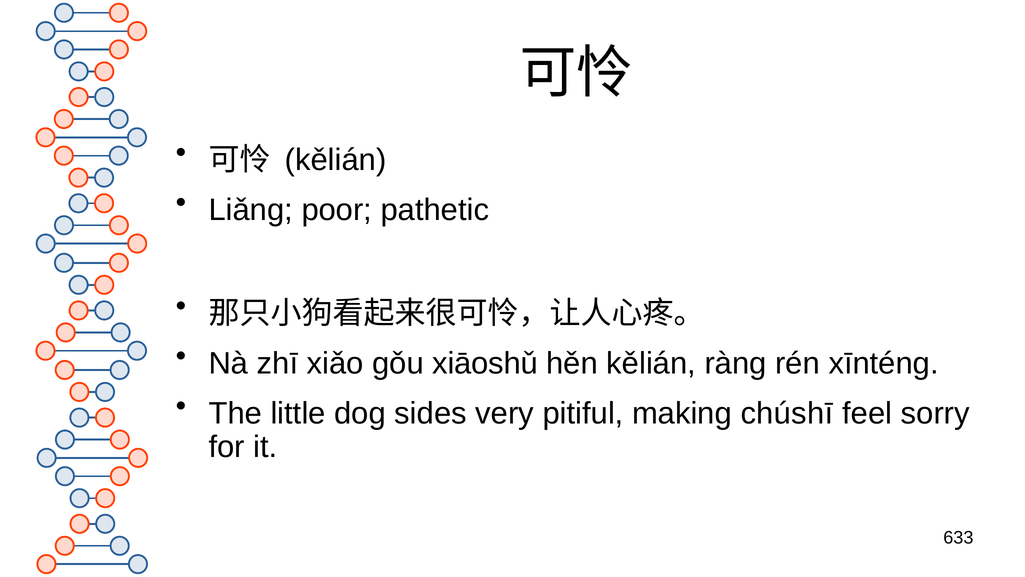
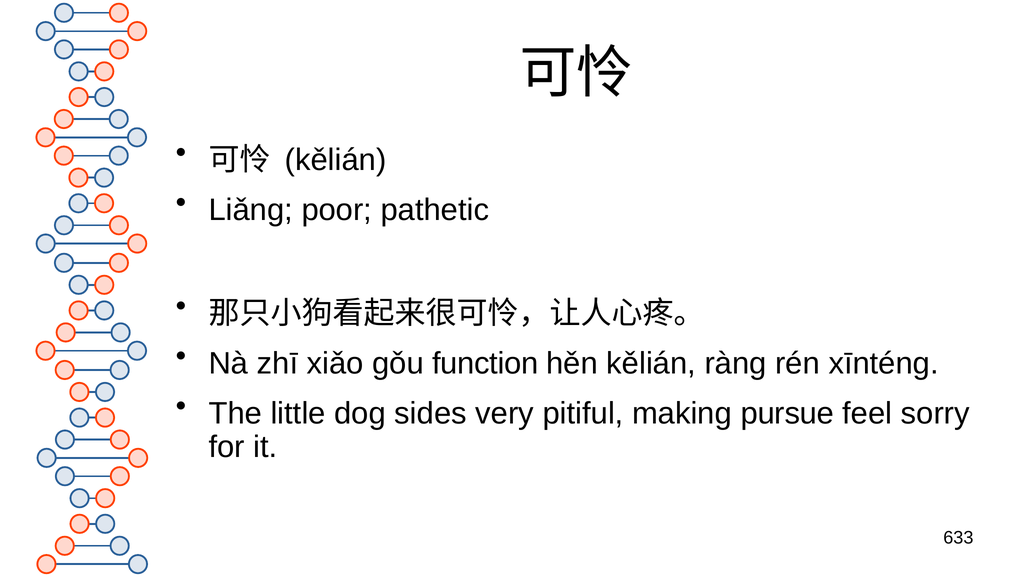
xiāoshǔ: xiāoshǔ -> function
chúshī: chúshī -> pursue
